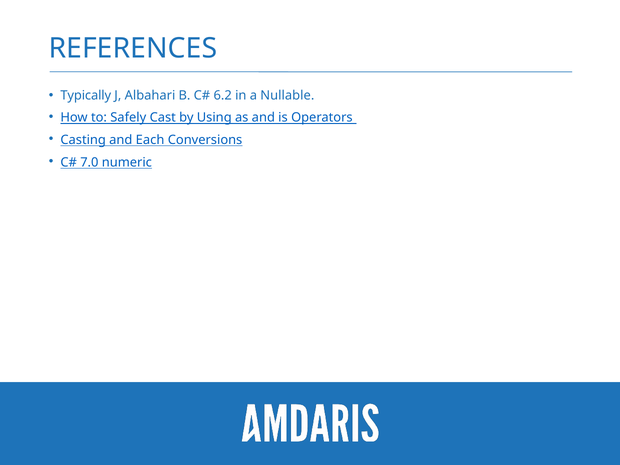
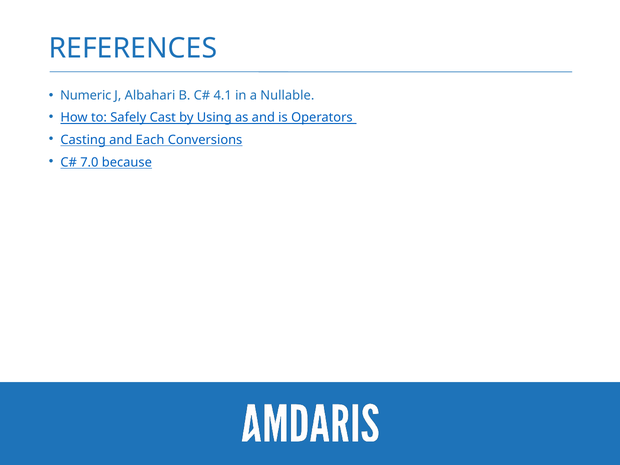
Typically: Typically -> Numeric
6.2: 6.2 -> 4.1
numeric: numeric -> because
